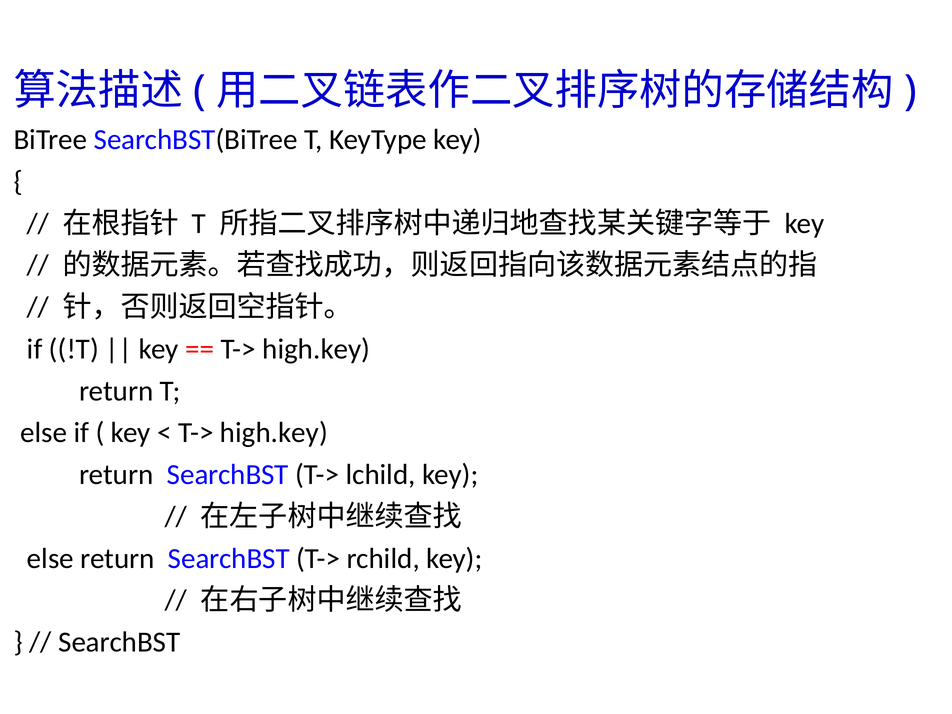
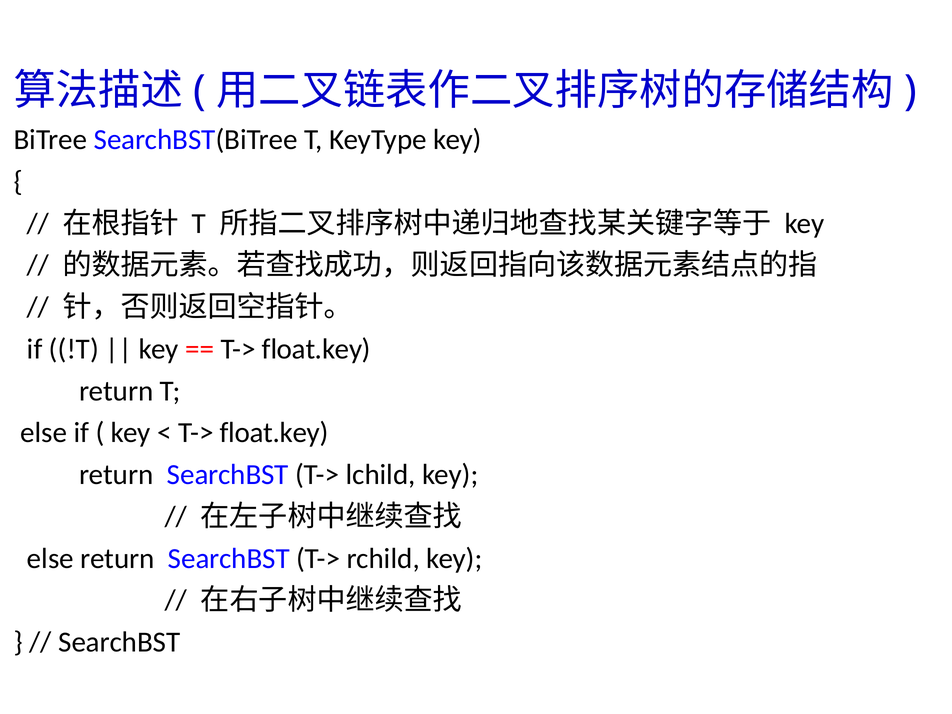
high.key at (316, 349): high.key -> float.key
high.key at (274, 433): high.key -> float.key
